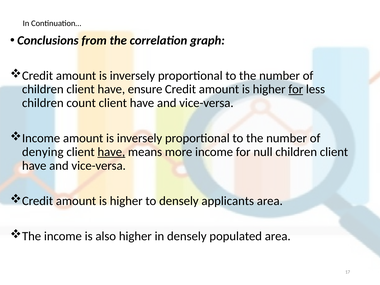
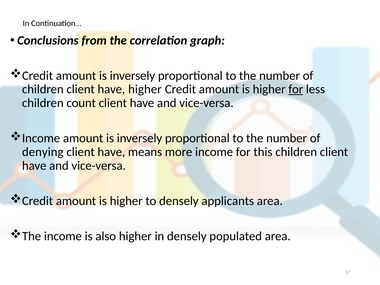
have ensure: ensure -> higher
have at (111, 152) underline: present -> none
null: null -> this
